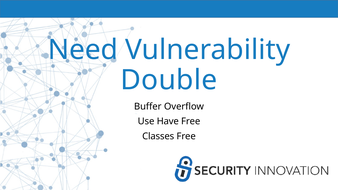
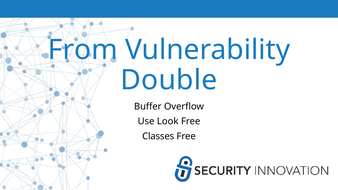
Need: Need -> From
Have: Have -> Look
